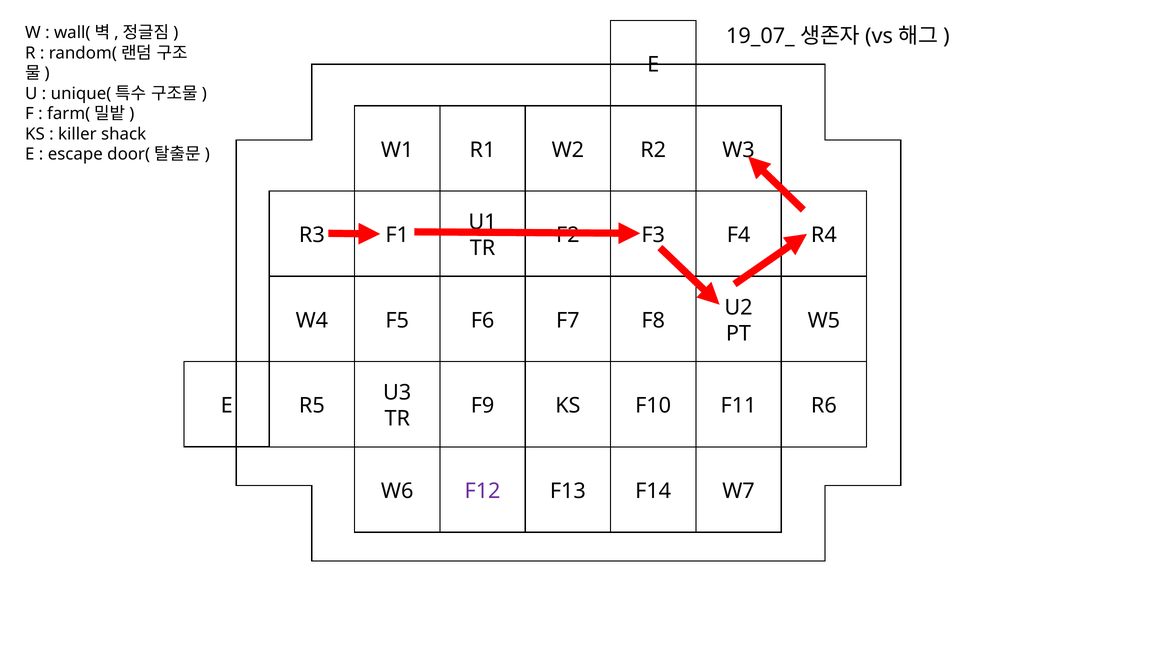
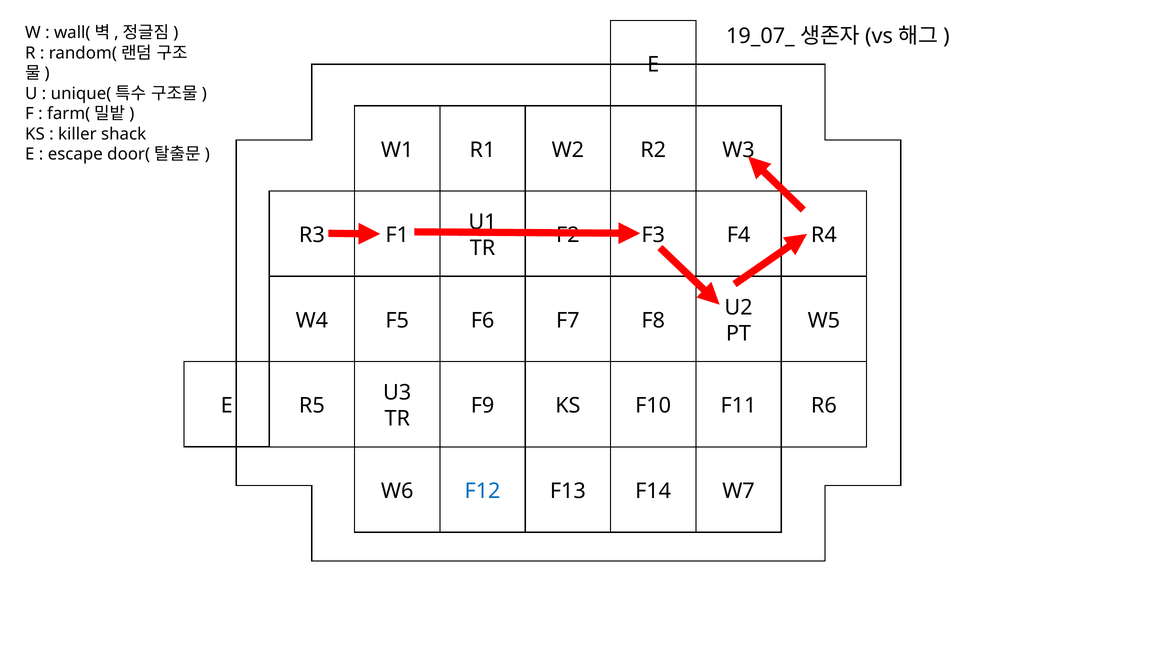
F12 colour: purple -> blue
